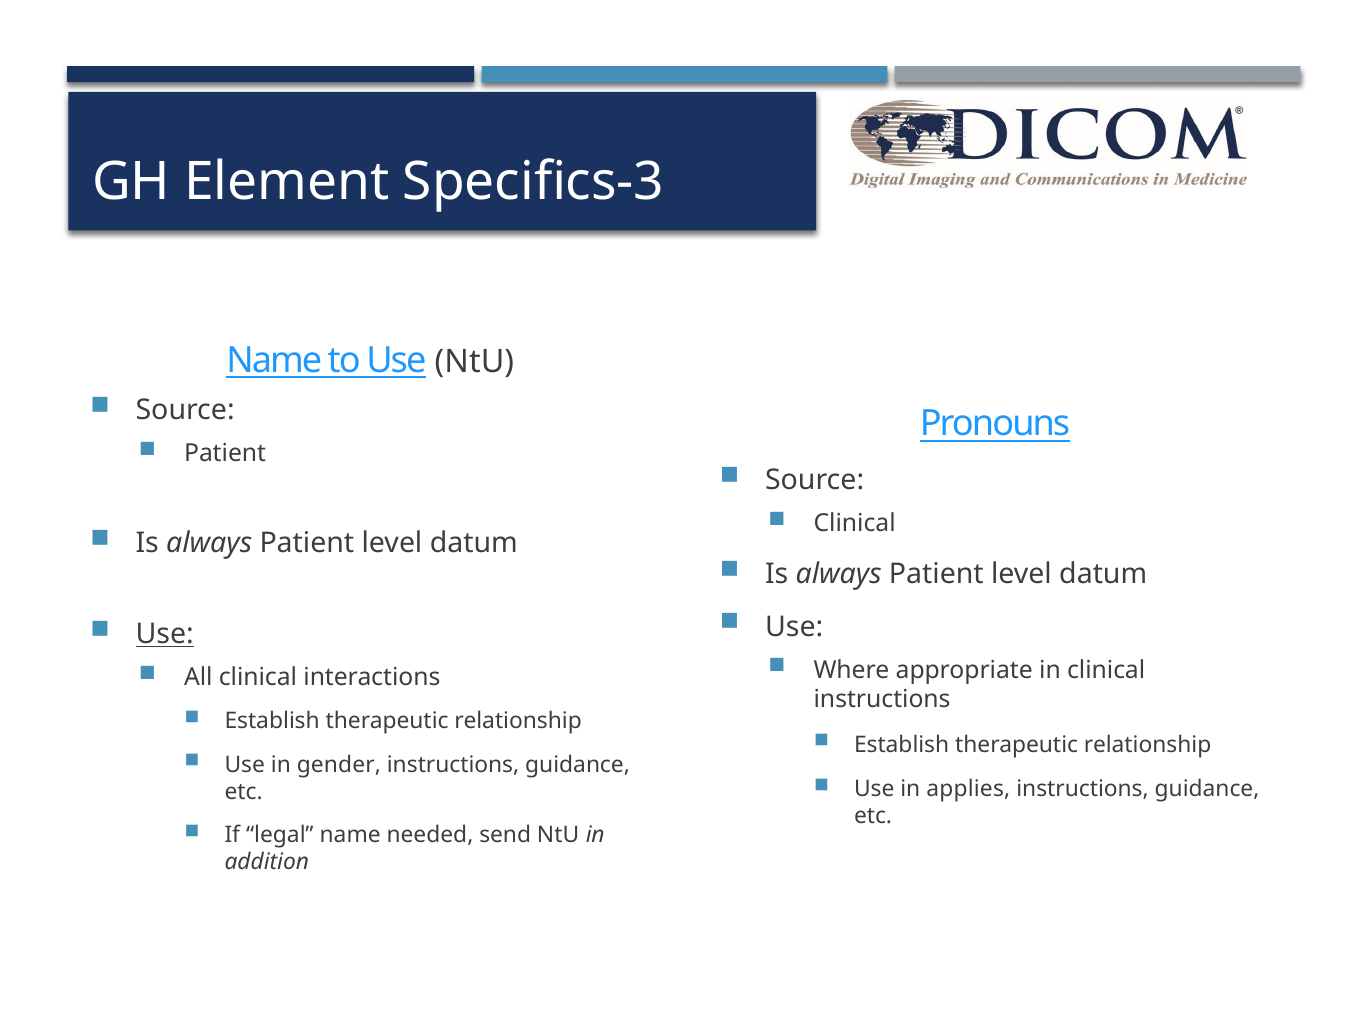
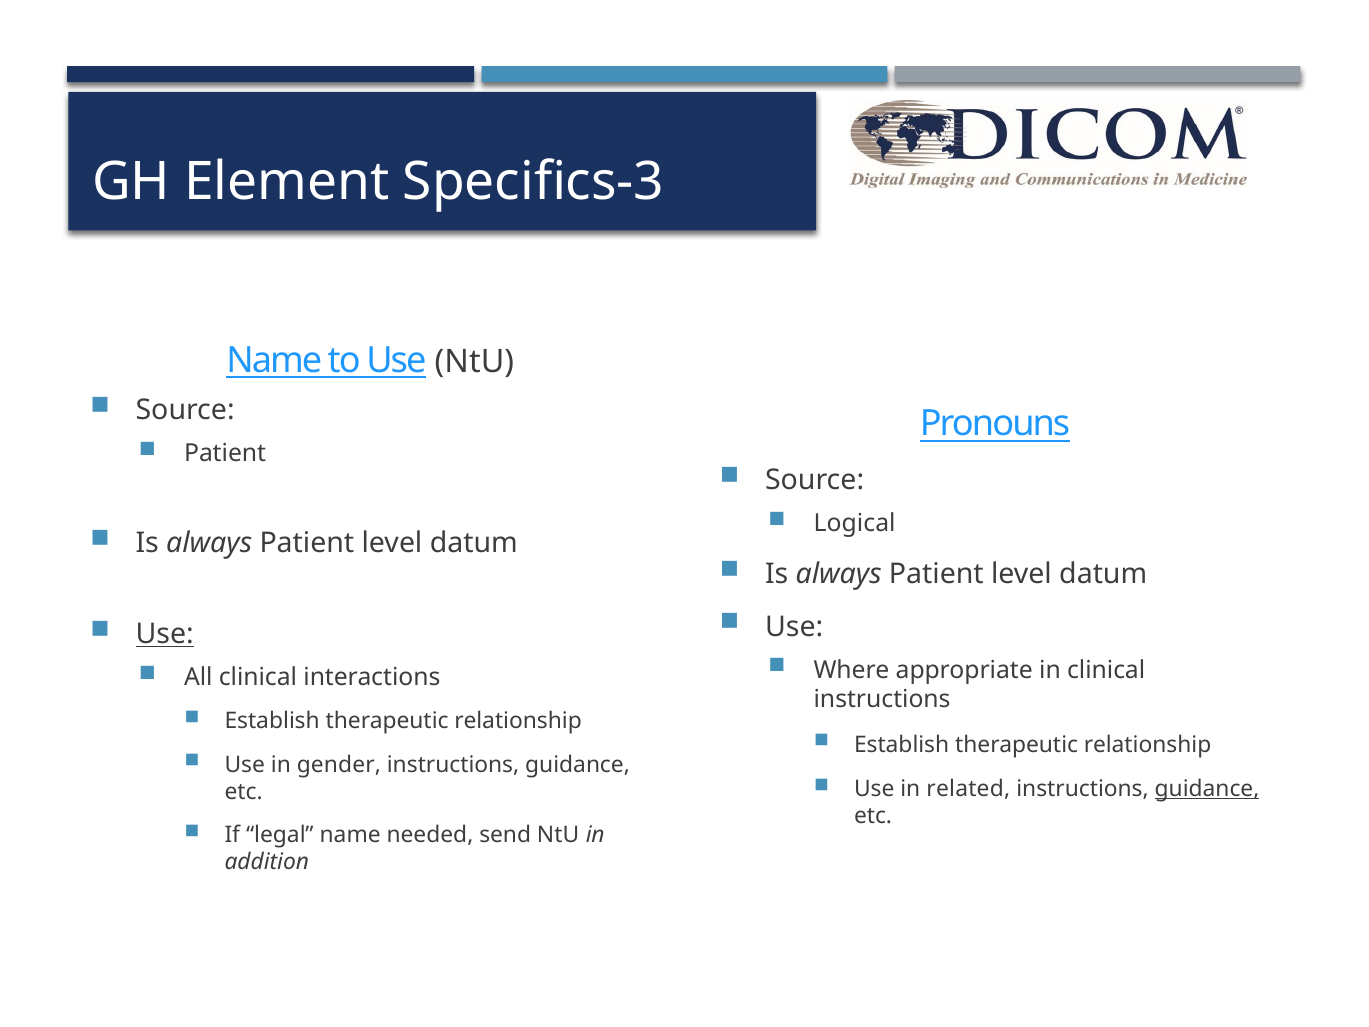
Clinical at (855, 524): Clinical -> Logical
applies: applies -> related
guidance at (1207, 789) underline: none -> present
